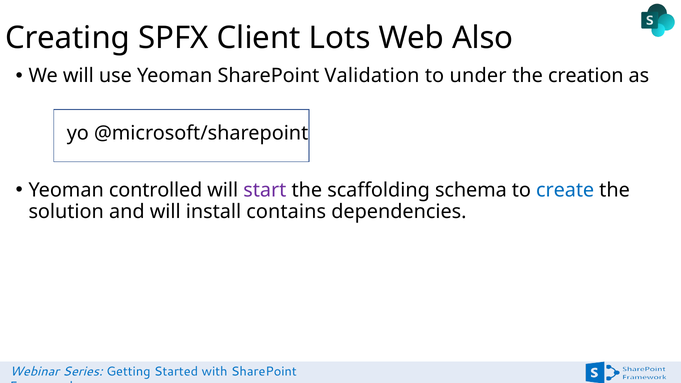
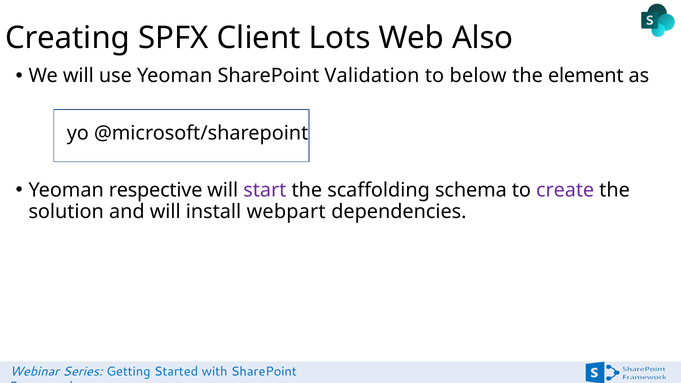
under: under -> below
creation: creation -> element
controlled: controlled -> respective
create colour: blue -> purple
contains: contains -> webpart
